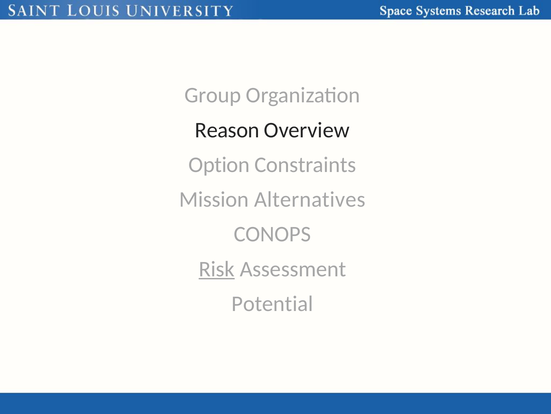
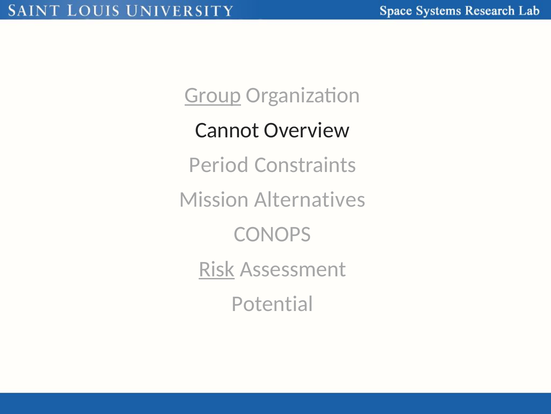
Group underline: none -> present
Reason: Reason -> Cannot
Option: Option -> Period
